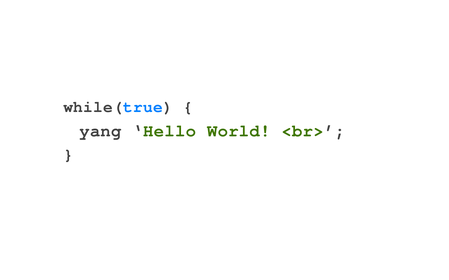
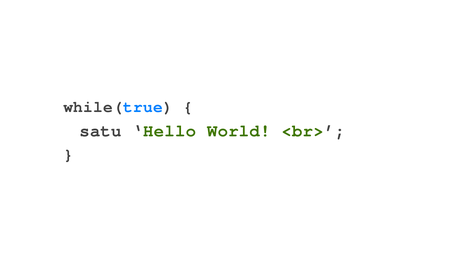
yang: yang -> satu
